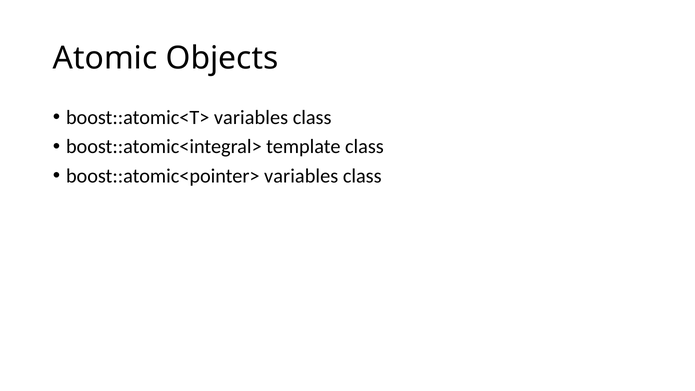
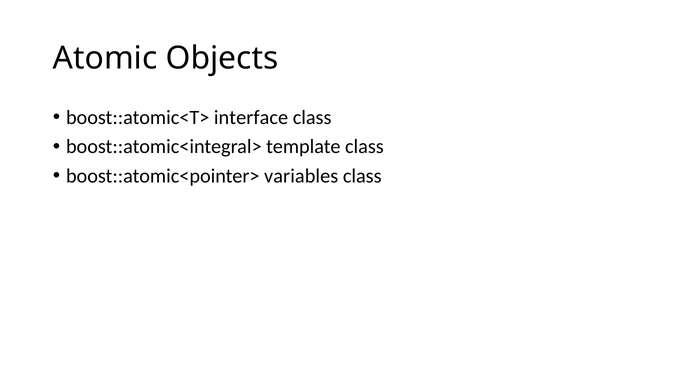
boost::atomic<T> variables: variables -> interface
